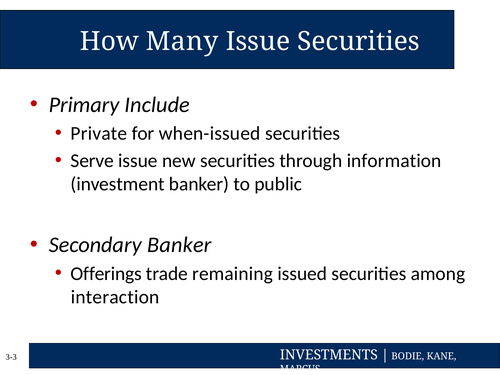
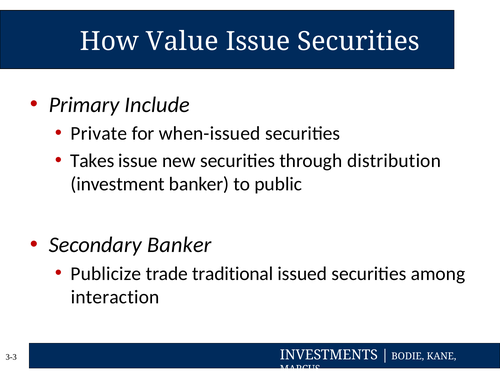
Many: Many -> Value
Serve: Serve -> Takes
information: information -> distribution
Offerings: Offerings -> Publicize
remaining: remaining -> traditional
